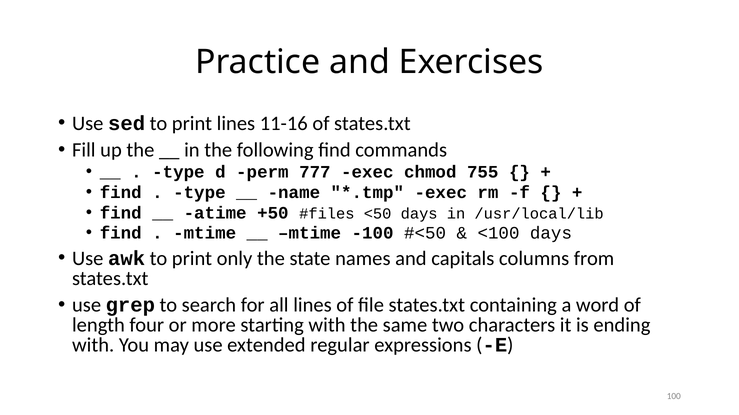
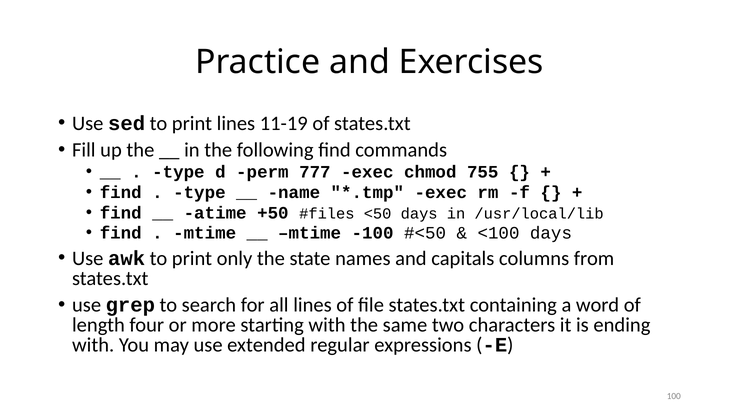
11-16: 11-16 -> 11-19
